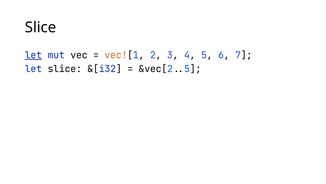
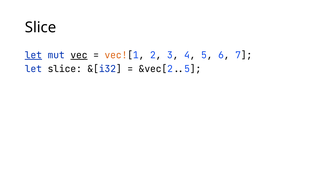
vec underline: none -> present
